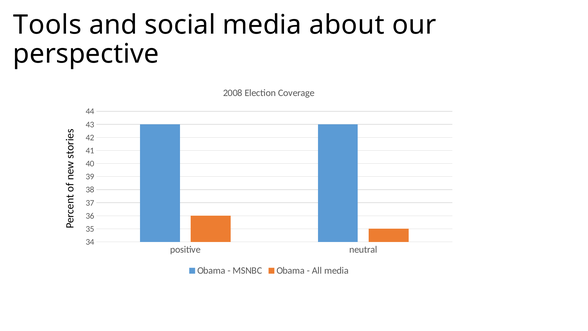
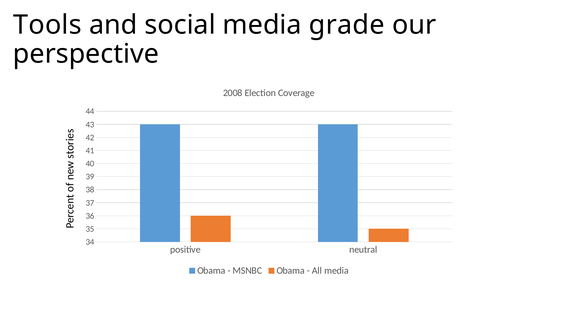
about: about -> grade
